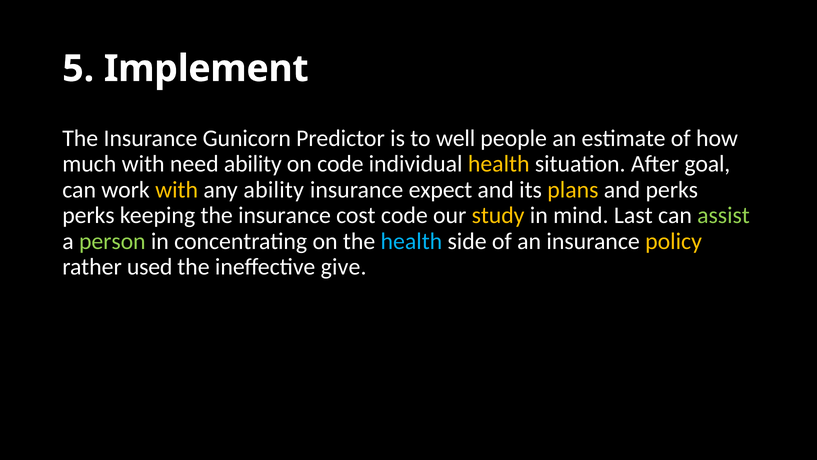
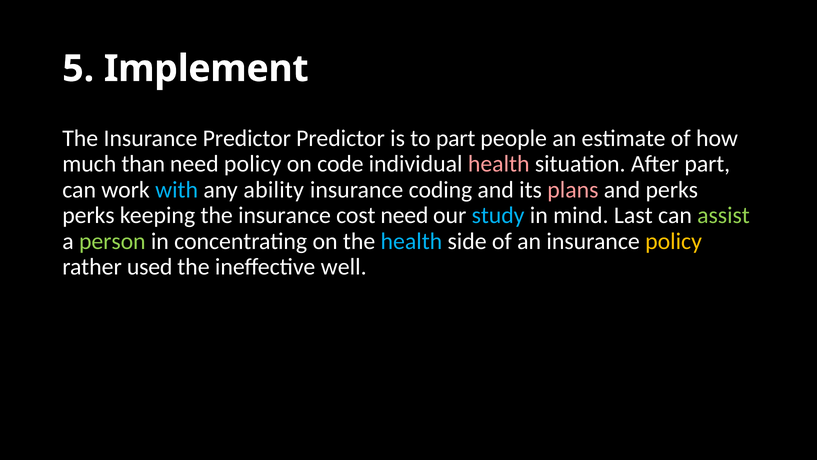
Insurance Gunicorn: Gunicorn -> Predictor
to well: well -> part
much with: with -> than
need ability: ability -> policy
health at (499, 164) colour: yellow -> pink
After goal: goal -> part
with at (177, 190) colour: yellow -> light blue
expect: expect -> coding
plans colour: yellow -> pink
cost code: code -> need
study colour: yellow -> light blue
give: give -> well
